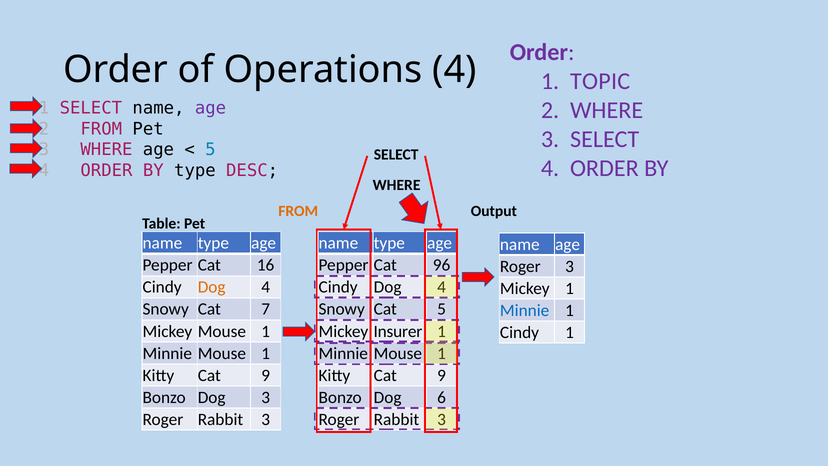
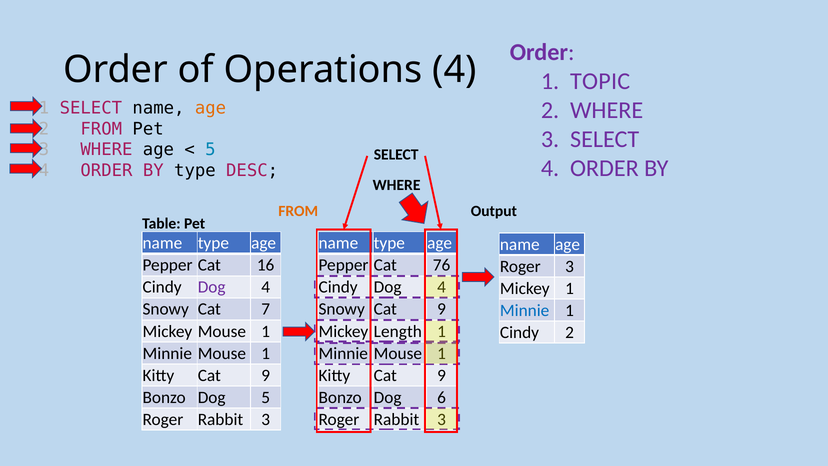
age at (211, 108) colour: purple -> orange
96: 96 -> 76
Dog at (212, 287) colour: orange -> purple
Snowy Cat 5: 5 -> 9
Insurer: Insurer -> Length
Cindy 1: 1 -> 2
Dog 3: 3 -> 5
